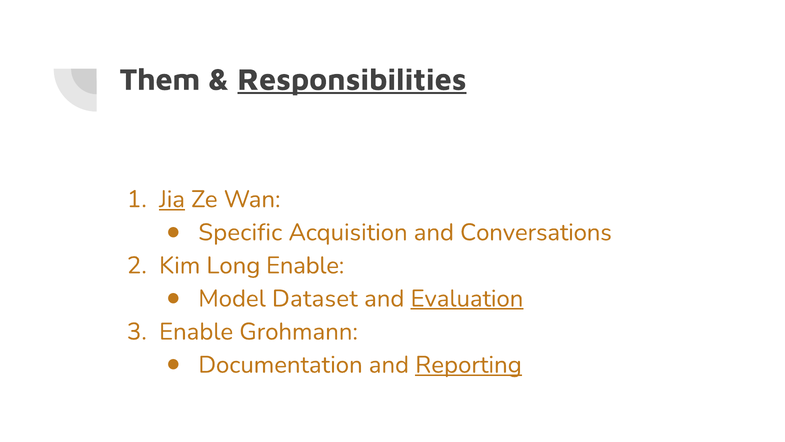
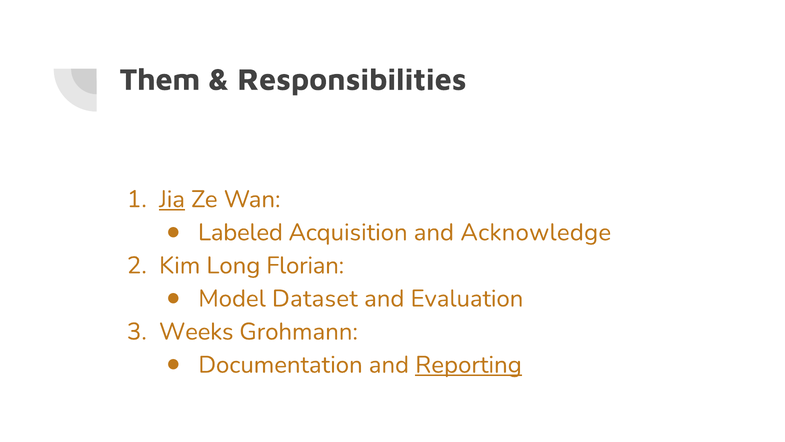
Responsibilities underline: present -> none
Specific: Specific -> Labeled
Conversations: Conversations -> Acknowledge
Long Enable: Enable -> Florian
Evaluation underline: present -> none
Enable at (196, 331): Enable -> Weeks
